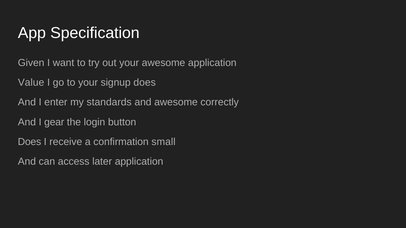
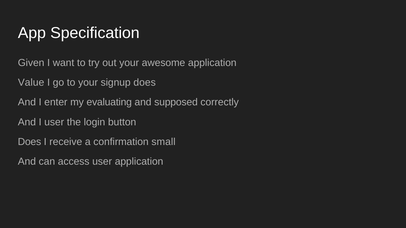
standards: standards -> evaluating
and awesome: awesome -> supposed
I gear: gear -> user
access later: later -> user
